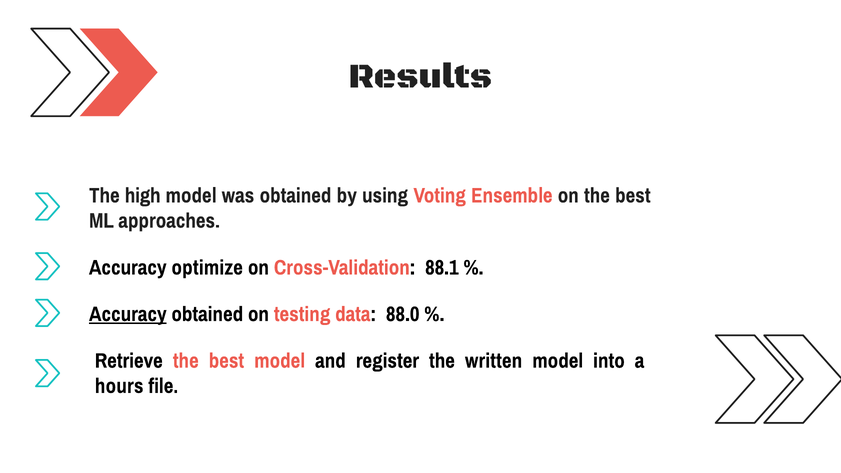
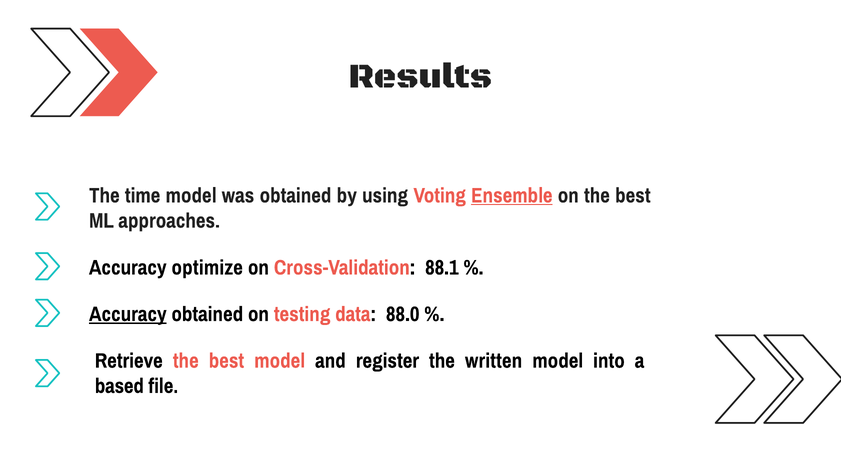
high: high -> time
Ensemble underline: none -> present
hours: hours -> based
